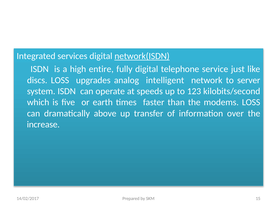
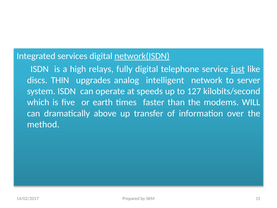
entire: entire -> relays
just underline: none -> present
discs LOSS: LOSS -> THIN
123: 123 -> 127
modems LOSS: LOSS -> WILL
increase: increase -> method
